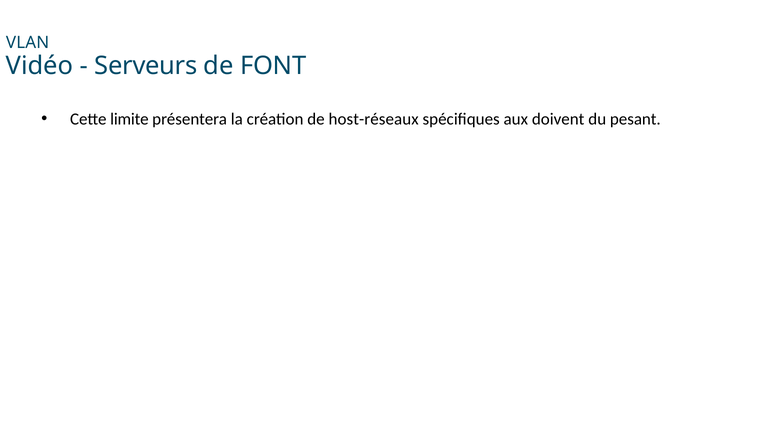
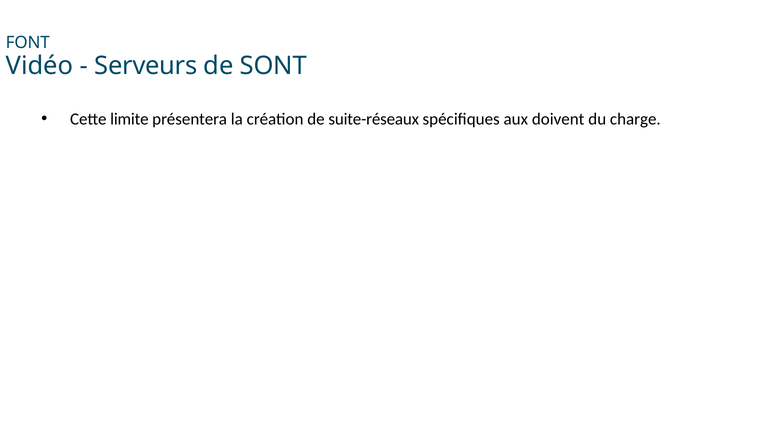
VLAN: VLAN -> FONT
FONT: FONT -> SONT
host-réseaux: host-réseaux -> suite-réseaux
pesant: pesant -> charge
